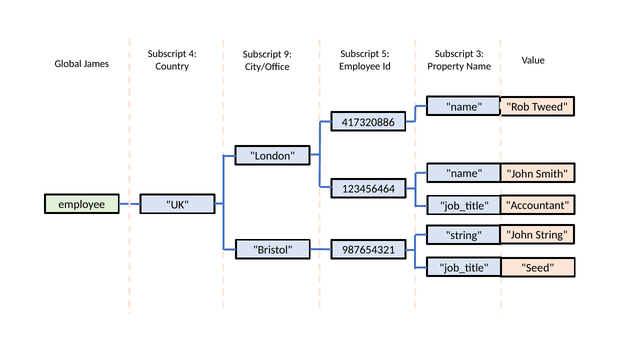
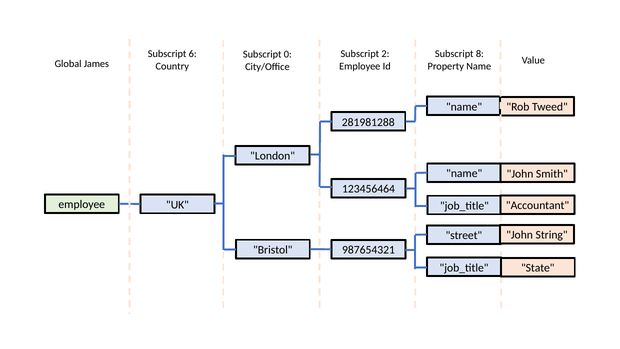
5: 5 -> 2
4: 4 -> 6
3: 3 -> 8
9: 9 -> 0
417320886: 417320886 -> 281981288
string at (464, 235): string -> street
Seed: Seed -> State
